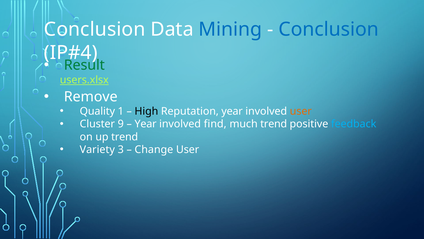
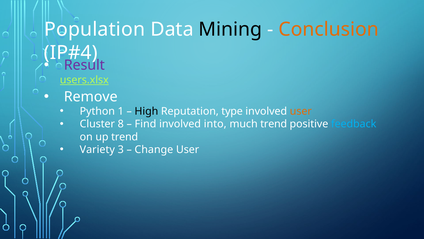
Conclusion at (95, 29): Conclusion -> Population
Mining colour: blue -> black
Conclusion at (329, 29) colour: blue -> orange
Result colour: green -> purple
Quality: Quality -> Python
Reputation year: year -> type
9: 9 -> 8
Year at (146, 124): Year -> Find
find: find -> into
